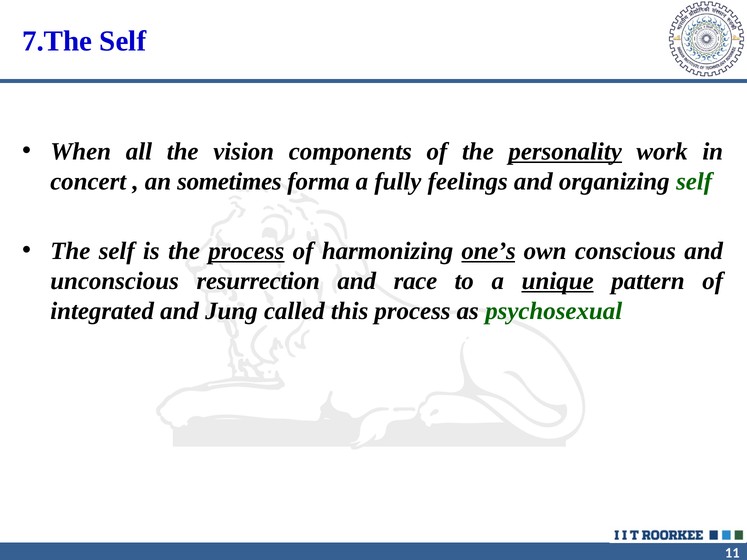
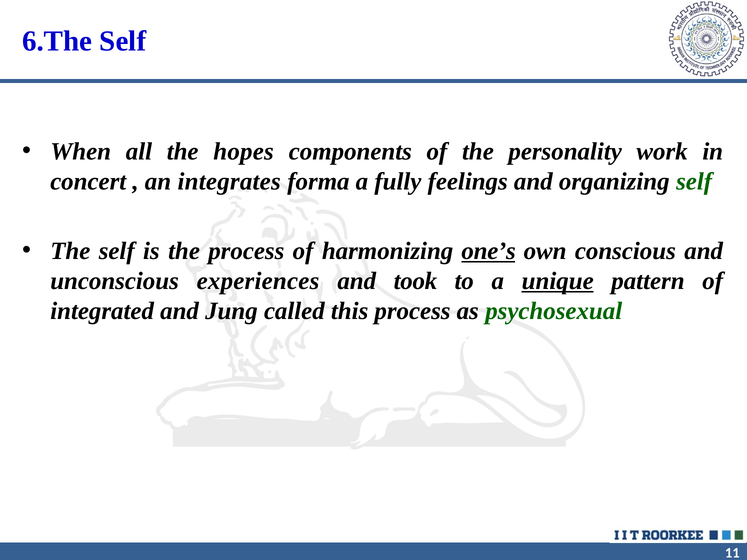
7.The: 7.The -> 6.The
vision: vision -> hopes
personality underline: present -> none
sometimes: sometimes -> integrates
process at (246, 251) underline: present -> none
resurrection: resurrection -> experiences
race: race -> took
